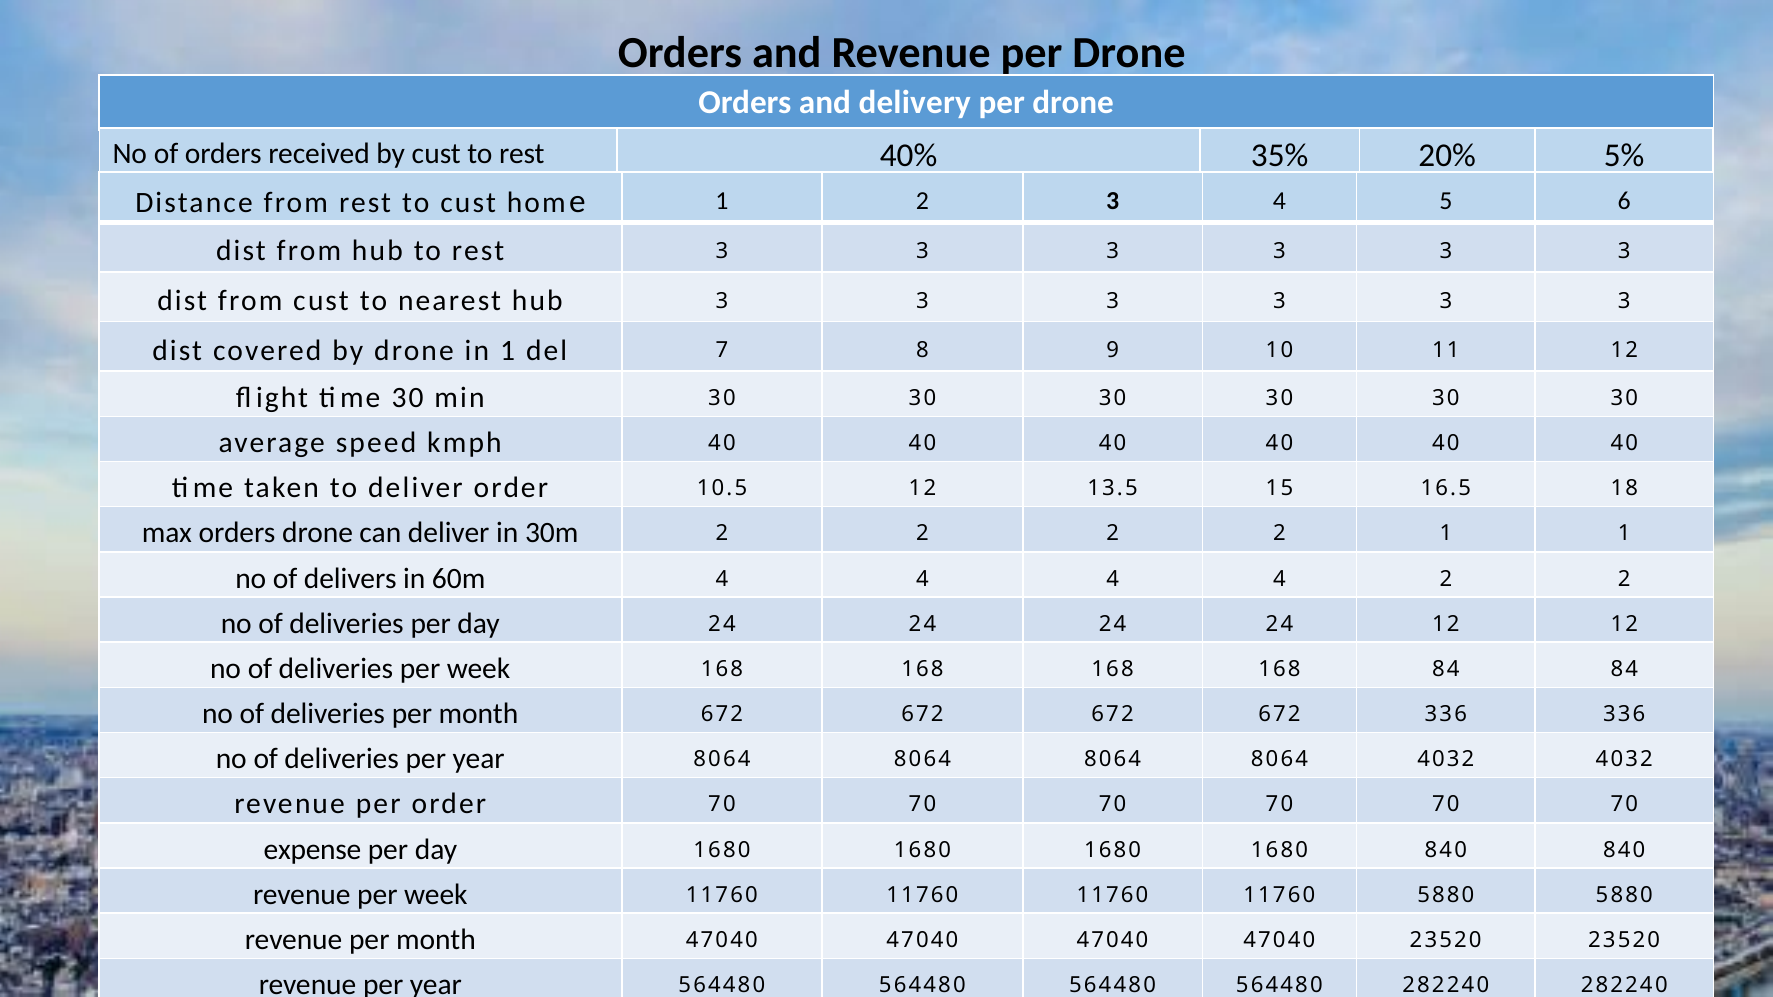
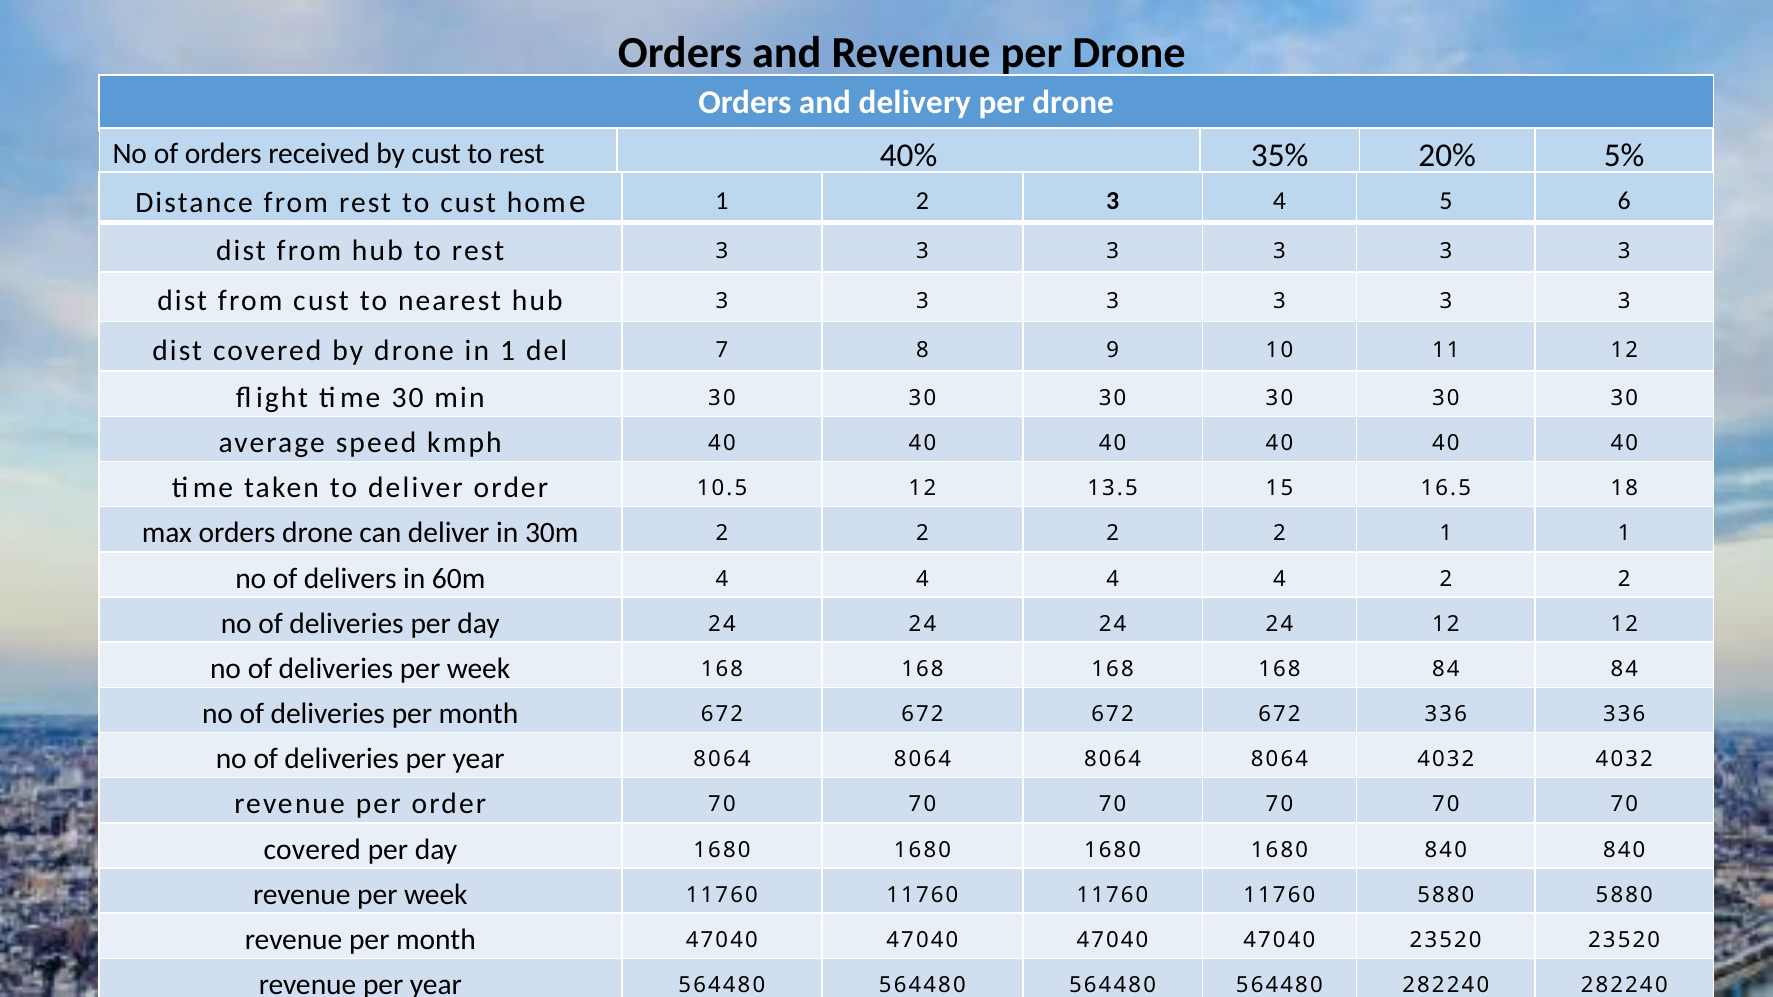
expense at (312, 850): expense -> covered
